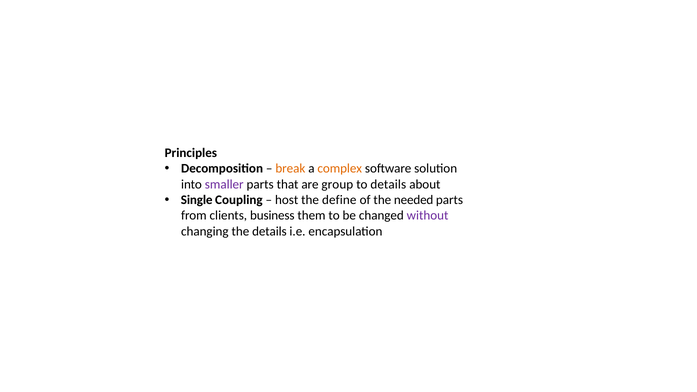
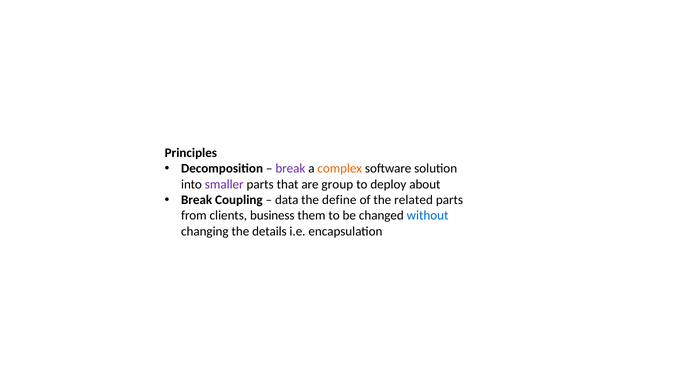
break at (290, 169) colour: orange -> purple
to details: details -> deploy
Single at (197, 200): Single -> Break
host: host -> data
needed: needed -> related
without colour: purple -> blue
